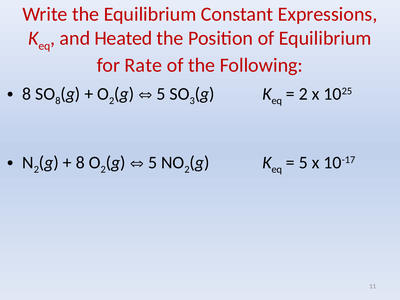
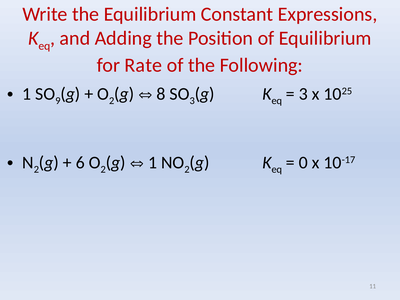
Heated: Heated -> Adding
8 at (27, 94): 8 -> 1
8 at (58, 101): 8 -> 9
5 at (161, 94): 5 -> 8
2 at (303, 94): 2 -> 3
8 at (80, 163): 8 -> 6
5 at (153, 163): 5 -> 1
5 at (303, 163): 5 -> 0
